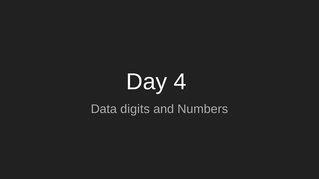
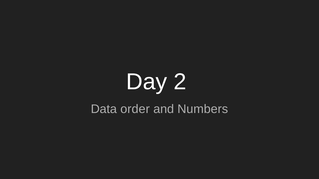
4: 4 -> 2
digits: digits -> order
